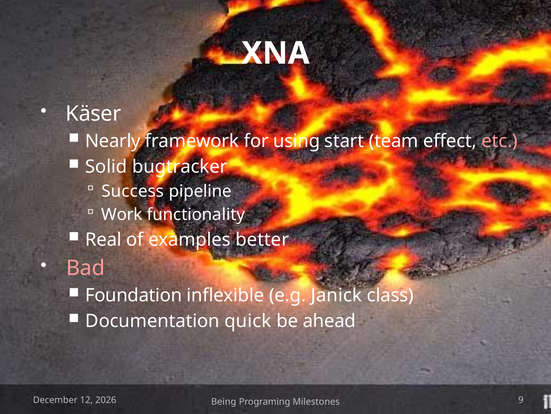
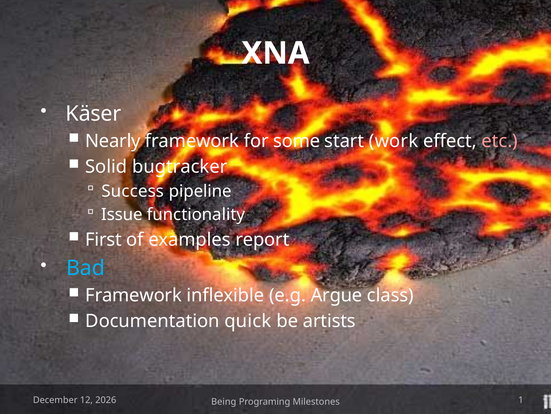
using: using -> some
team: team -> work
Work: Work -> Issue
Real: Real -> First
better: better -> report
Bad colour: pink -> light blue
Foundation at (134, 295): Foundation -> Framework
Janick: Janick -> Argue
ahead: ahead -> artists
9: 9 -> 1
